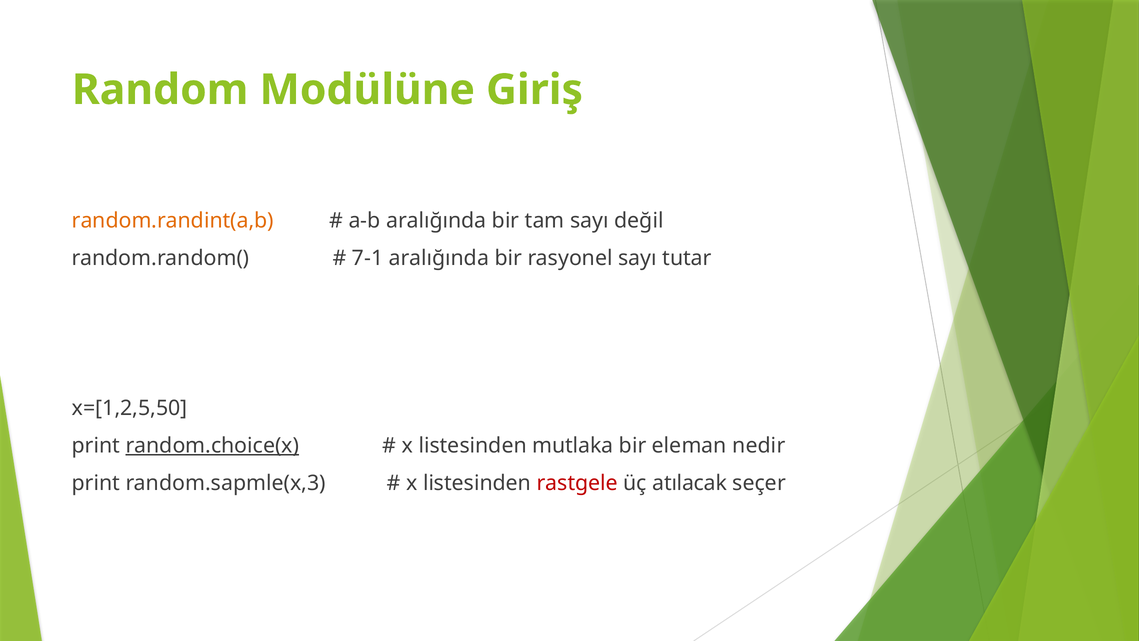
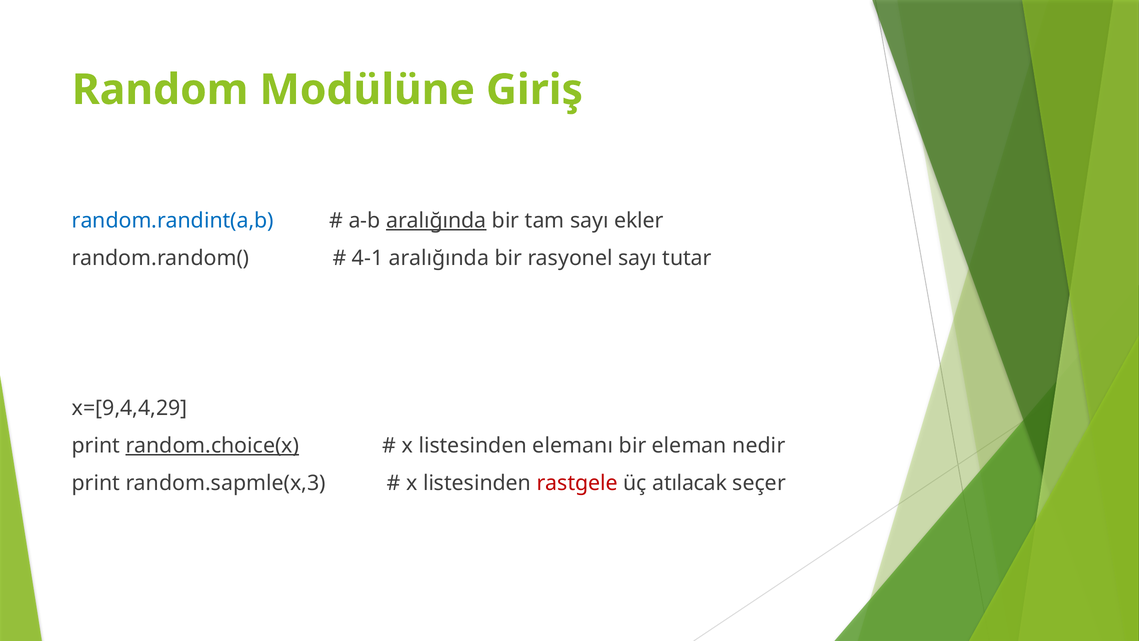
random.randint(a,b colour: orange -> blue
aralığında at (436, 220) underline: none -> present
değil: değil -> ekler
7-1: 7-1 -> 4-1
x=[1,2,5,50: x=[1,2,5,50 -> x=[9,4,4,29
mutlaka: mutlaka -> elemanı
